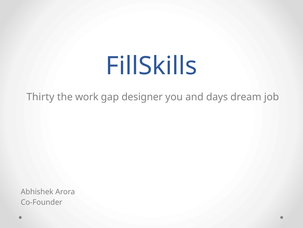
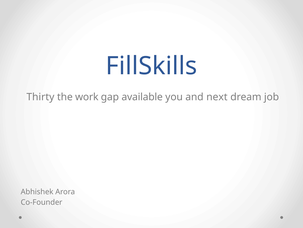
designer: designer -> available
days: days -> next
